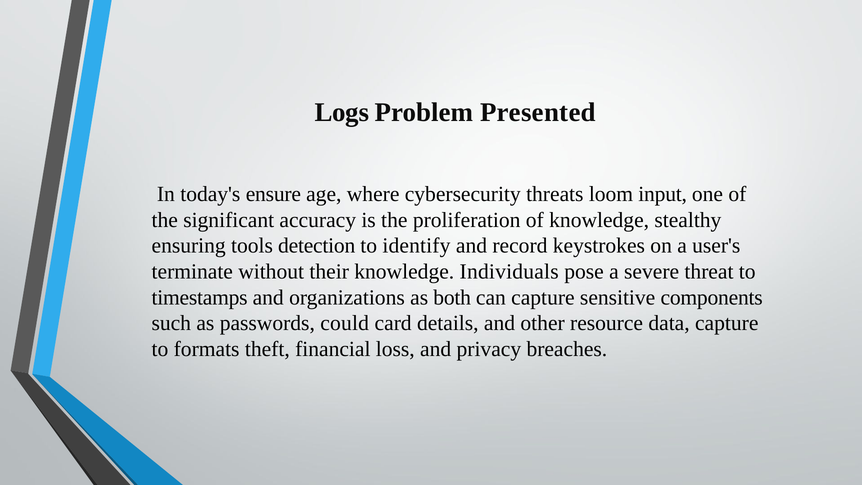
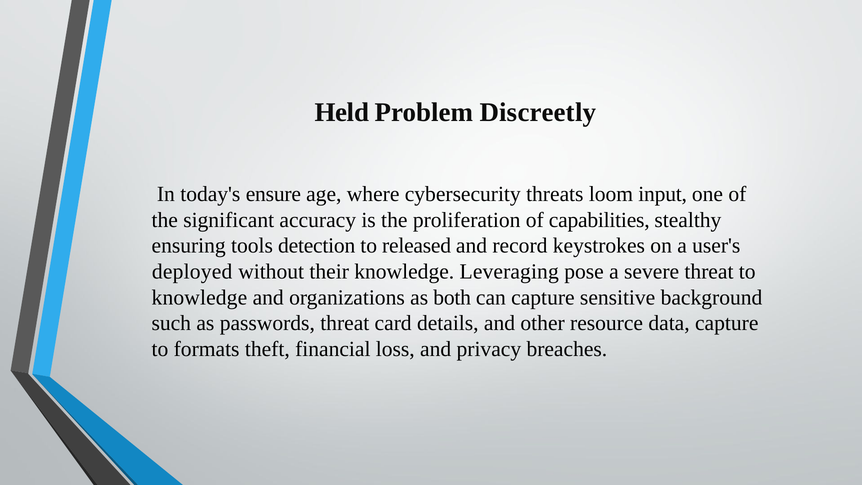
Logs: Logs -> Held
Presented: Presented -> Discreetly
of knowledge: knowledge -> capabilities
identify: identify -> released
terminate: terminate -> deployed
Individuals: Individuals -> Leveraging
timestamps at (200, 297): timestamps -> knowledge
components: components -> background
passwords could: could -> threat
